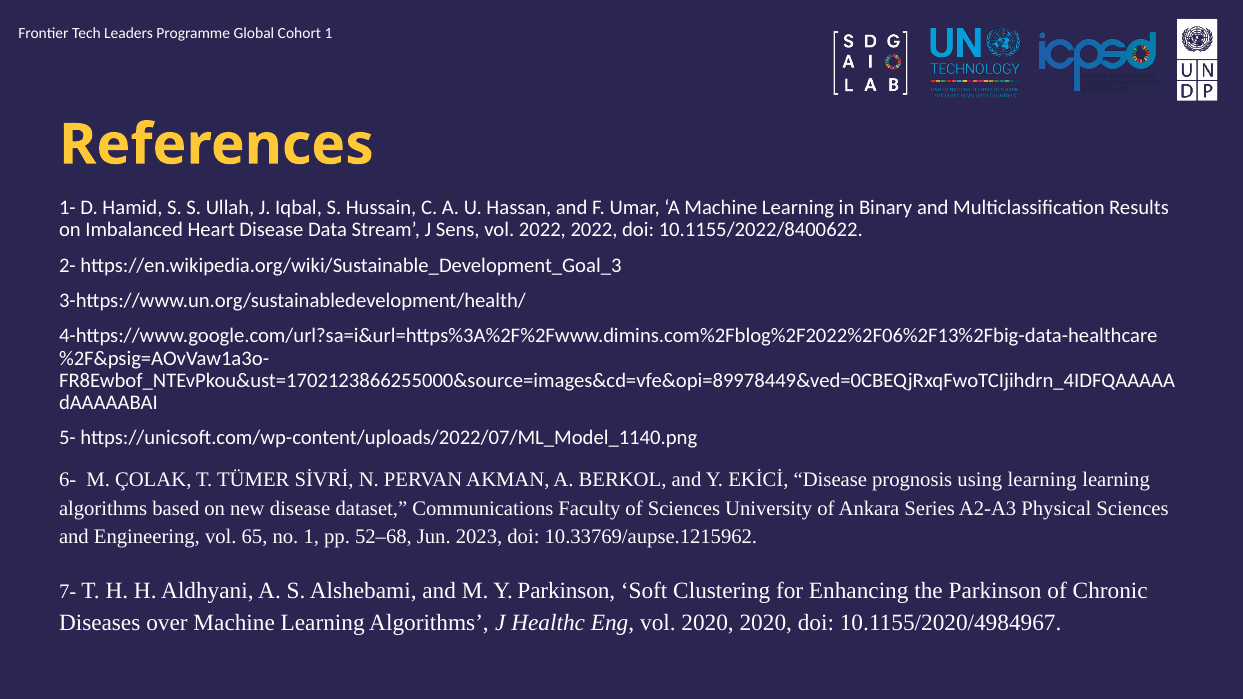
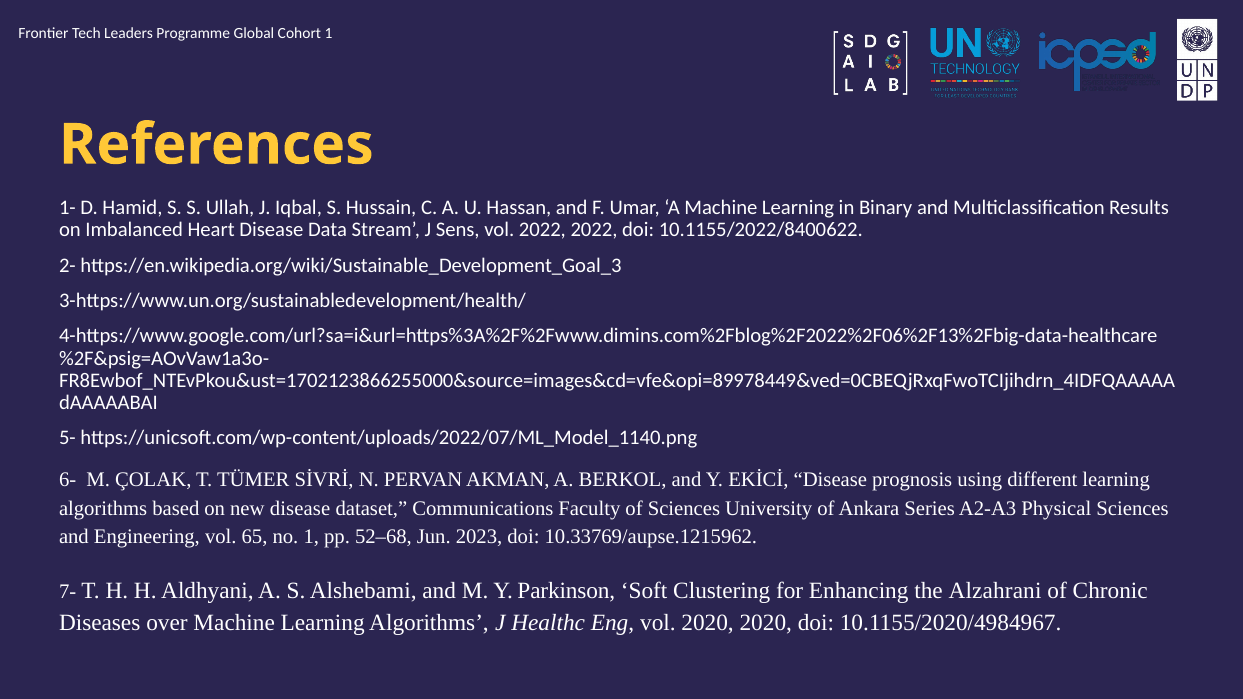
using learning: learning -> different
the Parkinson: Parkinson -> Alzahrani
